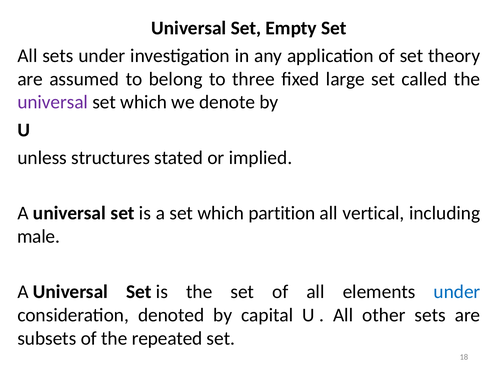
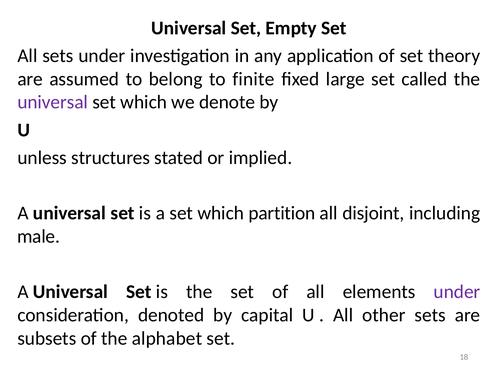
three: three -> finite
vertical: vertical -> disjoint
under at (457, 291) colour: blue -> purple
repeated: repeated -> alphabet
